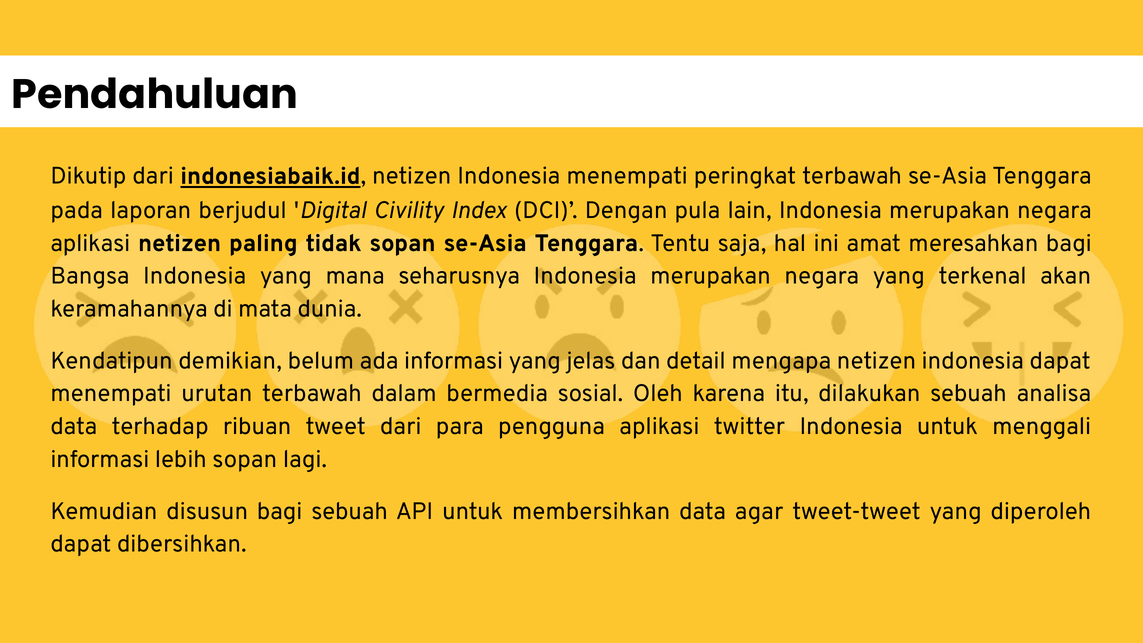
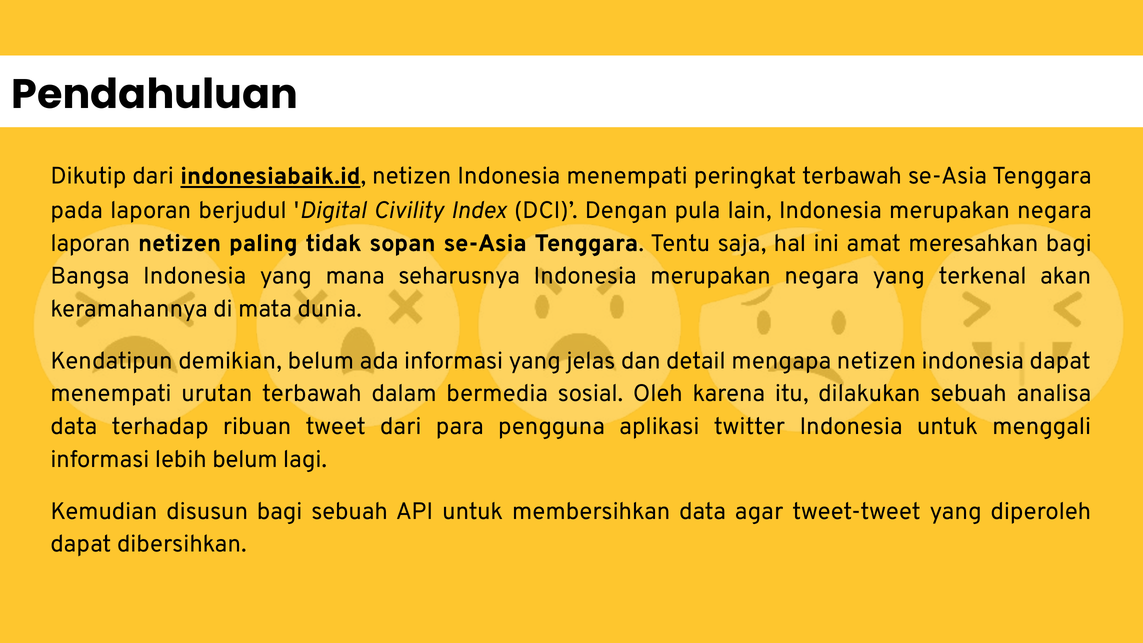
aplikasi at (90, 243): aplikasi -> laporan
lebih sopan: sopan -> belum
